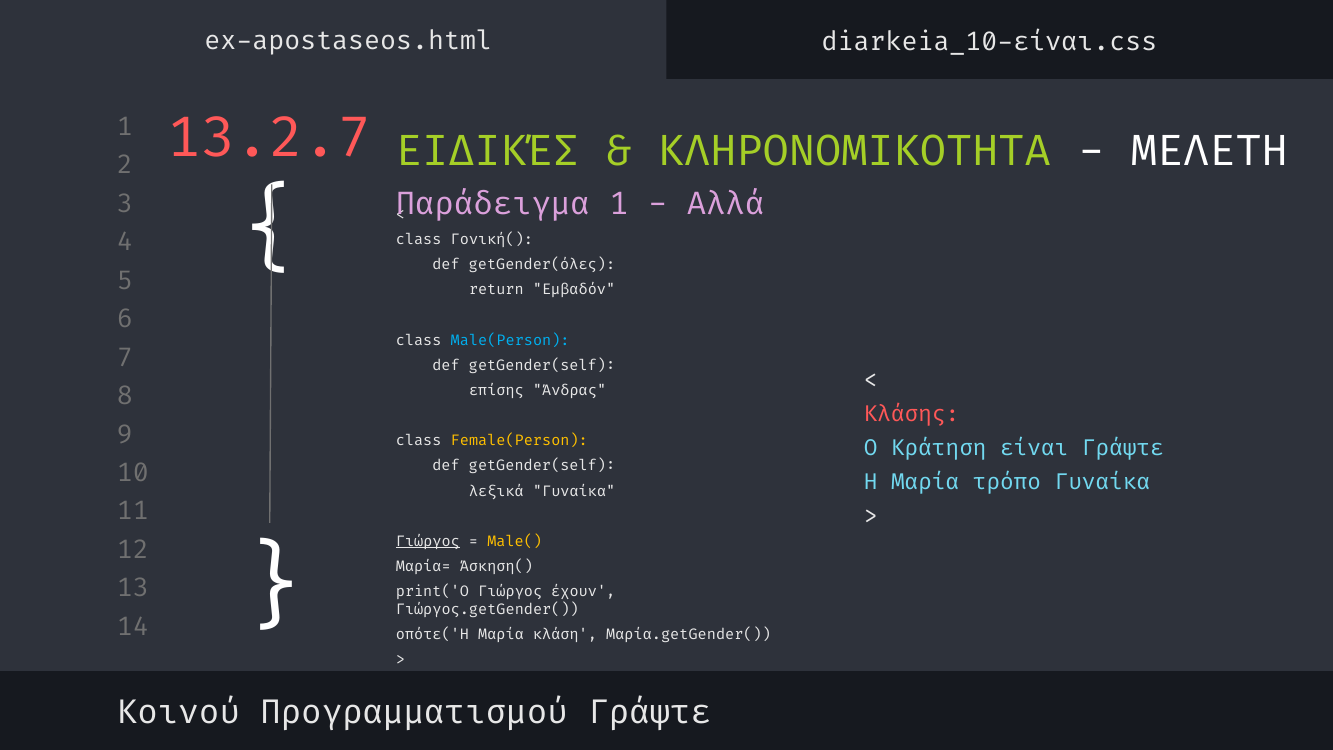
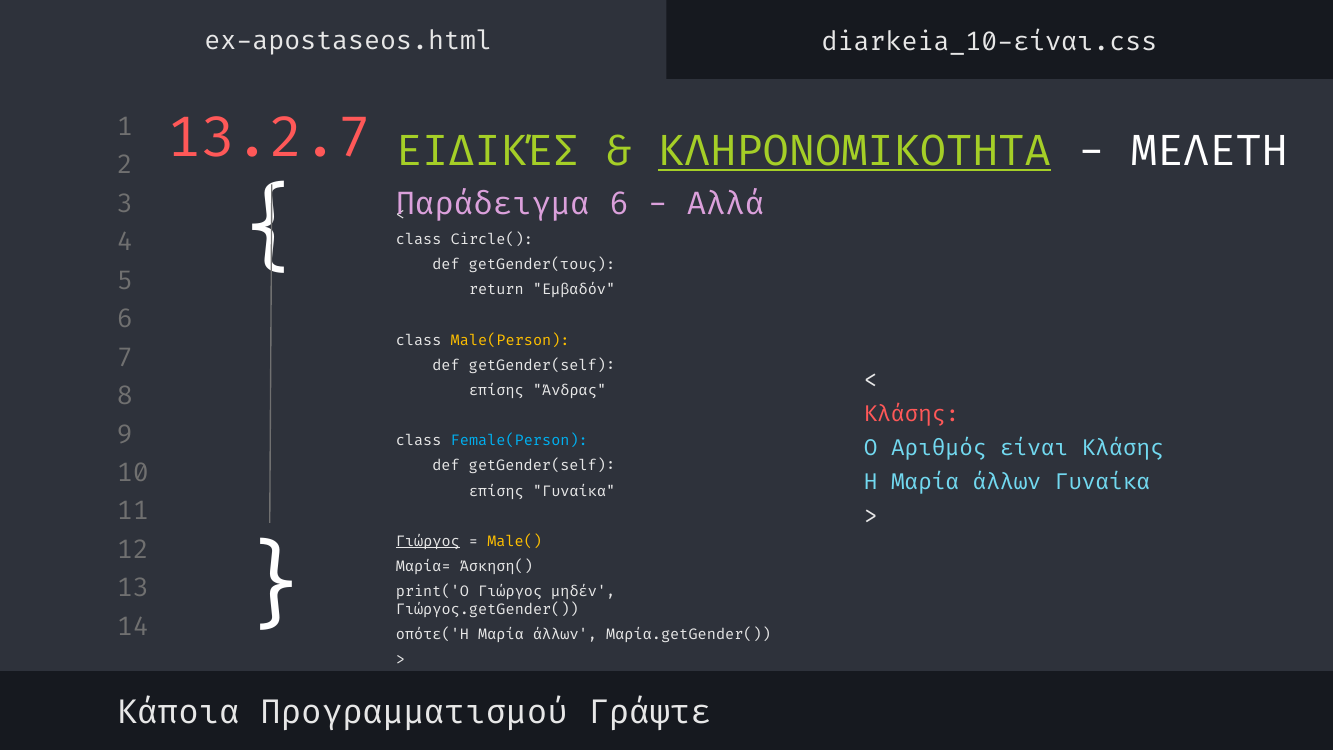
ΚΛΗΡΟΝΟΜΙΚΟΤΗΤΑ underline: none -> present
1 at (619, 204): 1 -> 6
Γονική(: Γονική( -> Circle(
getGender(όλες: getGender(όλες -> getGender(τους
Male(Person colour: light blue -> yellow
Female(Person colour: yellow -> light blue
Κράτηση: Κράτηση -> Αριθμός
είναι Γράψτε: Γράψτε -> Κλάσης
Η Μαρία τρόπο: τρόπο -> άλλων
λεξικά at (496, 491): λεξικά -> επίσης
έχουν: έχουν -> μηδέν
κλάση at (565, 635): κλάση -> άλλων
Κοινού: Κοινού -> Κάποια
